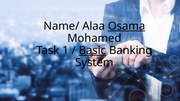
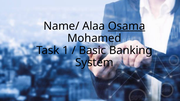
Basic underline: present -> none
